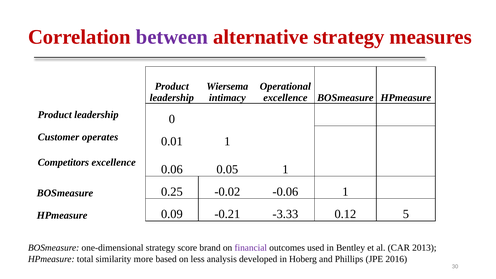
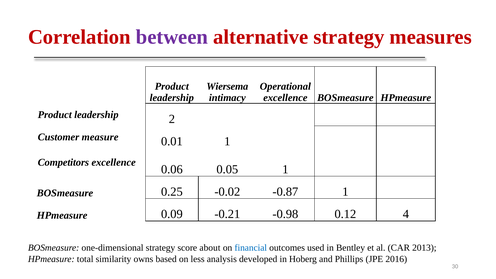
0: 0 -> 2
operates: operates -> measure
-0.06: -0.06 -> -0.87
-3.33: -3.33 -> -0.98
5: 5 -> 4
brand: brand -> about
financial colour: purple -> blue
more: more -> owns
